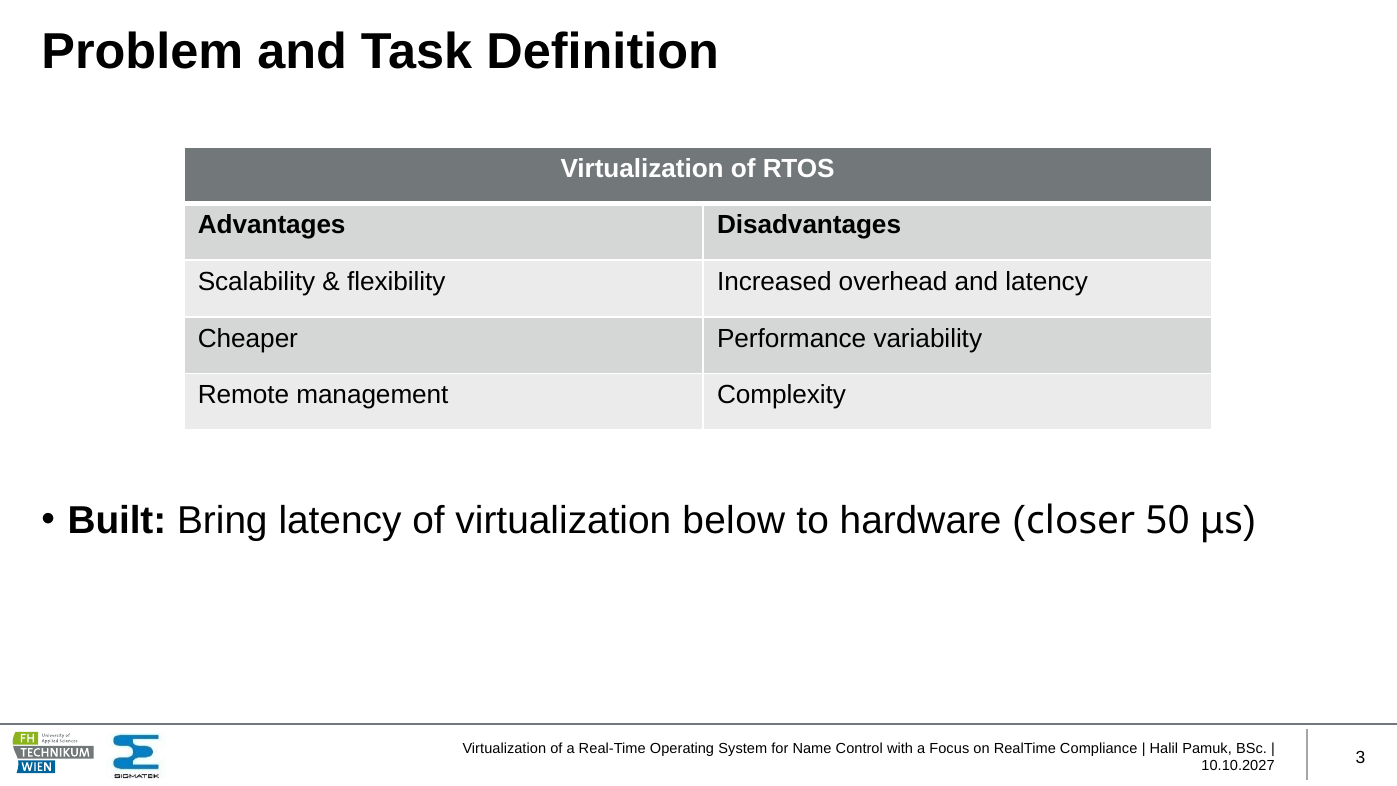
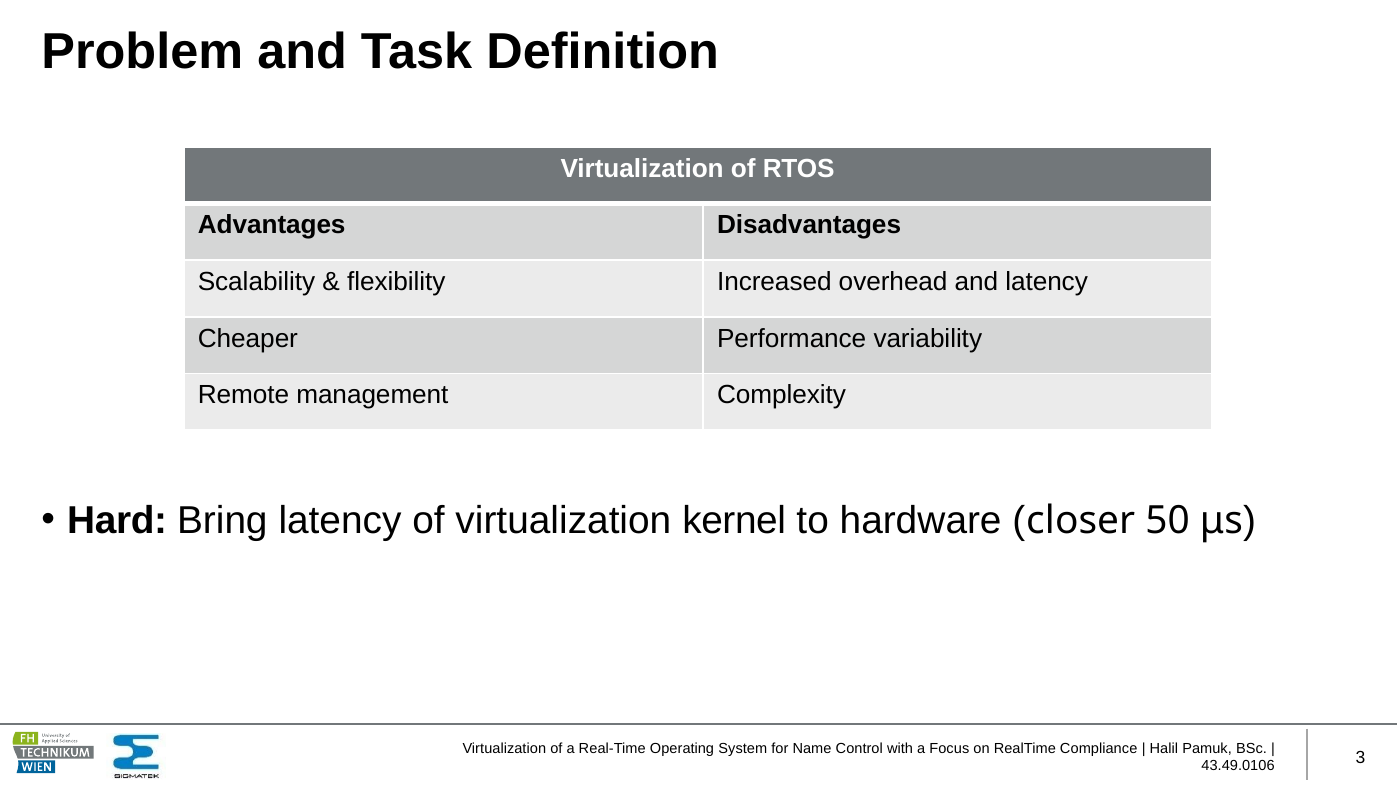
Built: Built -> Hard
below: below -> kernel
10.10.2027: 10.10.2027 -> 43.49.0106
